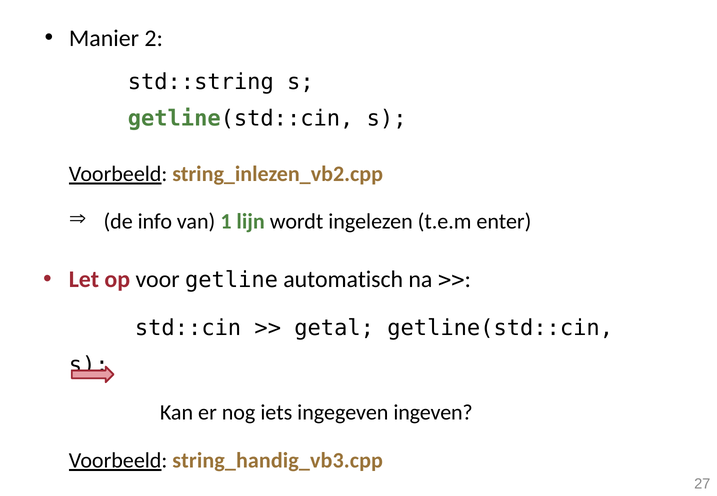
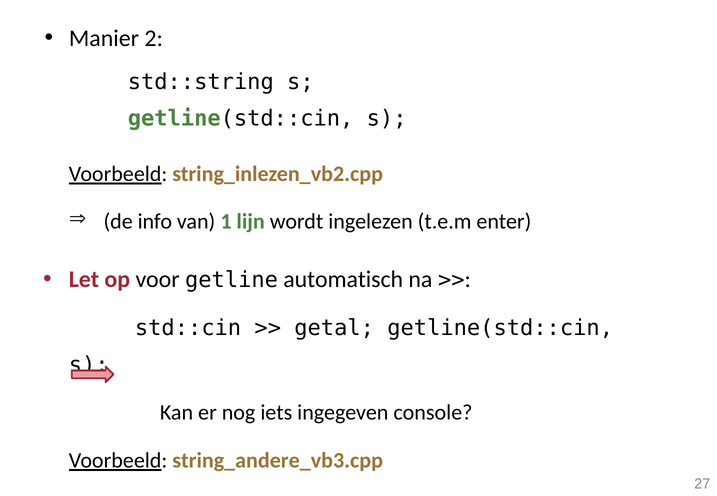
ingeven: ingeven -> console
string_handig_vb3.cpp: string_handig_vb3.cpp -> string_andere_vb3.cpp
